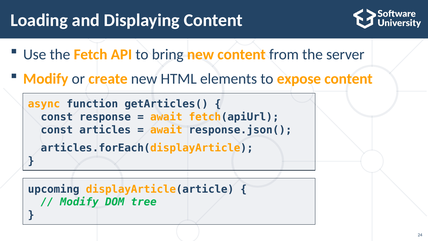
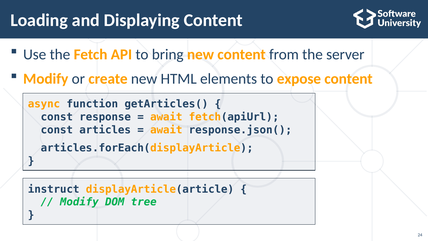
upcoming: upcoming -> instruct
